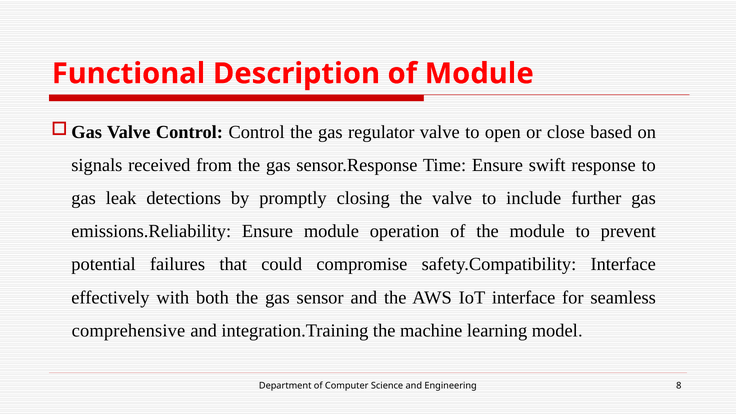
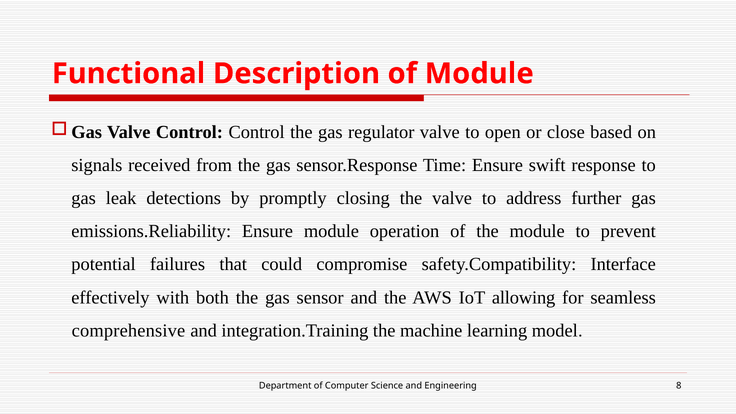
include: include -> address
IoT interface: interface -> allowing
